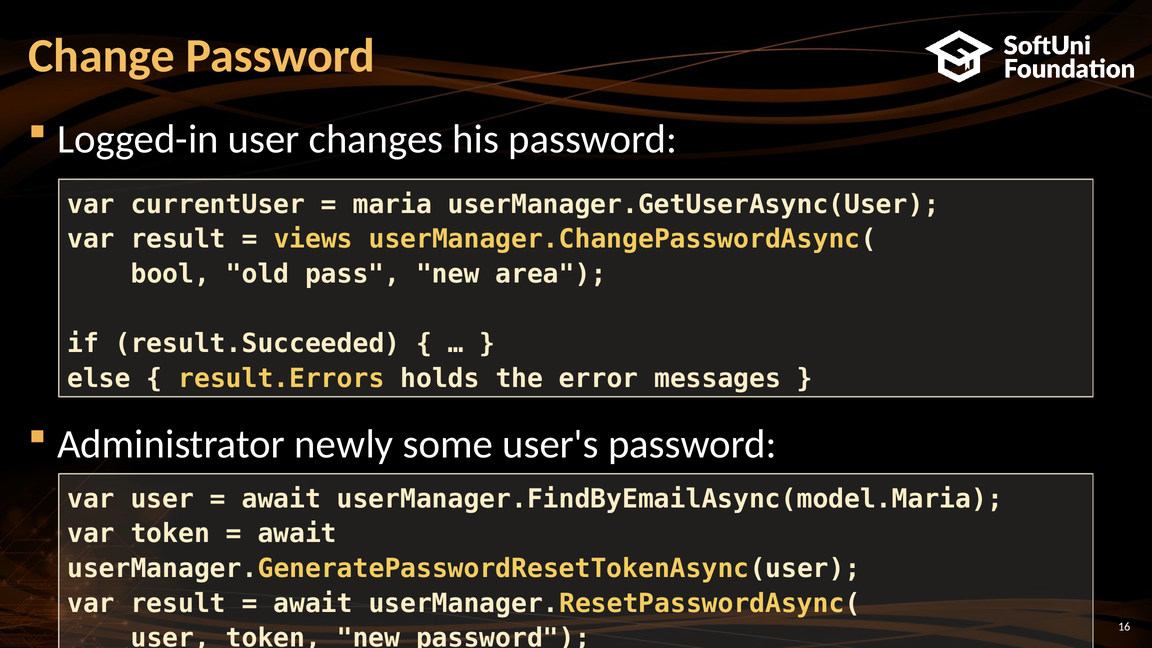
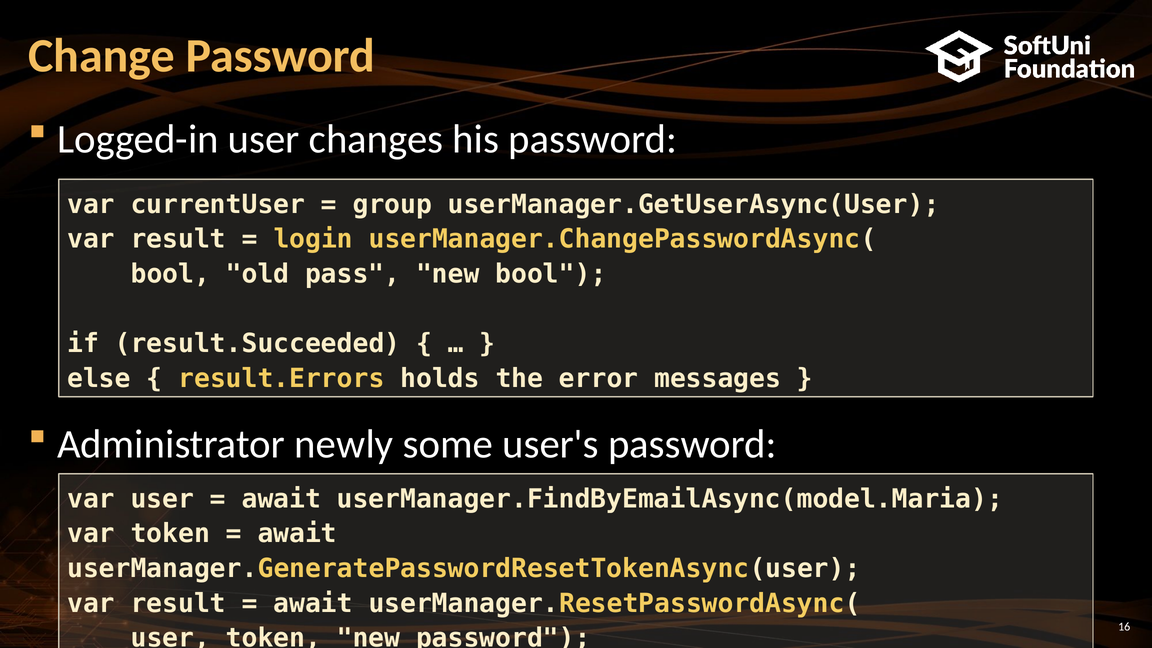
maria: maria -> group
views: views -> login
new area: area -> bool
